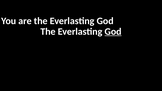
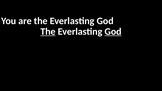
The at (48, 32) underline: none -> present
